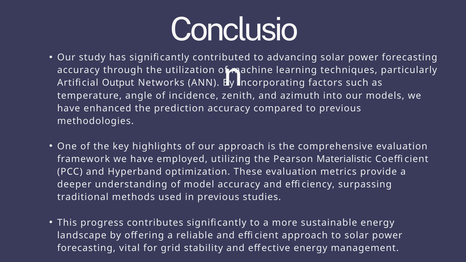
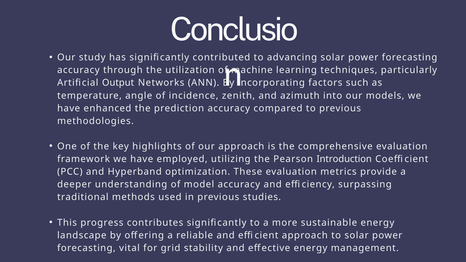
Materialistic: Materialistic -> Introduction
